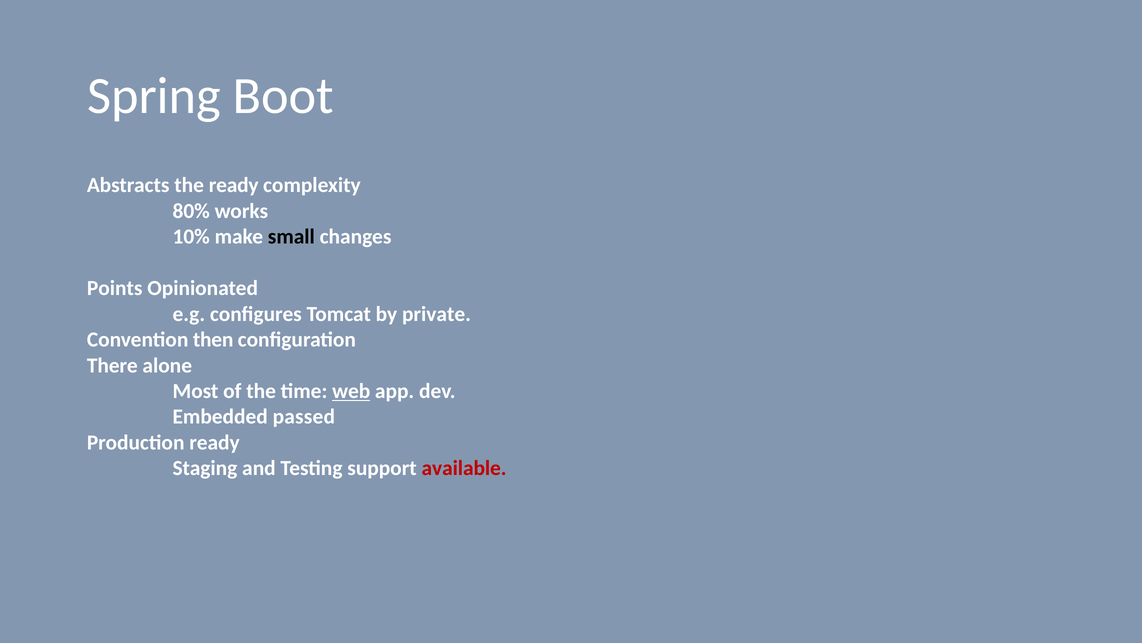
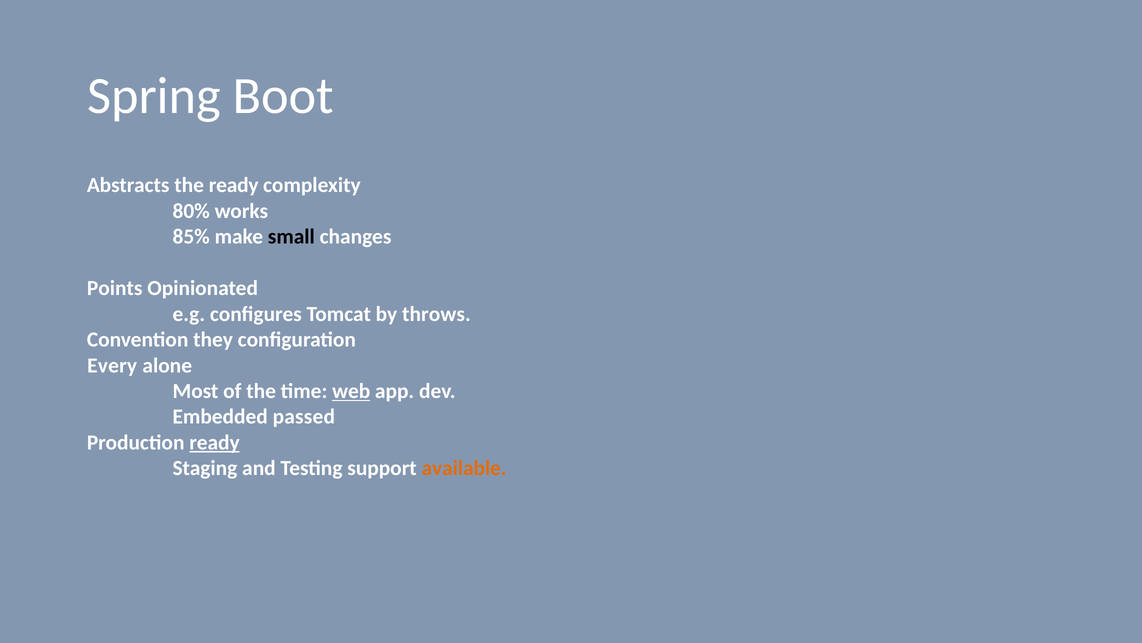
10%: 10% -> 85%
private: private -> throws
then: then -> they
There: There -> Every
ready at (214, 442) underline: none -> present
available colour: red -> orange
